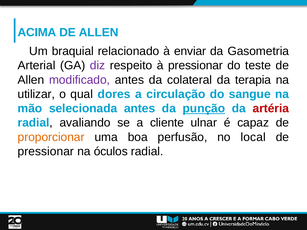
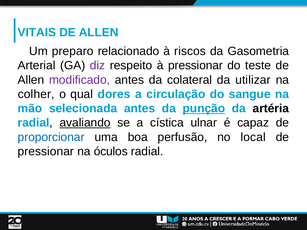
ACIMA: ACIMA -> VITAIS
braquial: braquial -> preparo
enviar: enviar -> riscos
terapia: terapia -> utilizar
utilizar: utilizar -> colher
artéria colour: red -> black
avaliando underline: none -> present
cliente: cliente -> cística
proporcionar colour: orange -> blue
